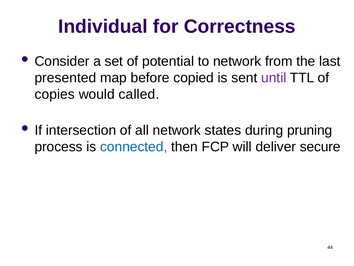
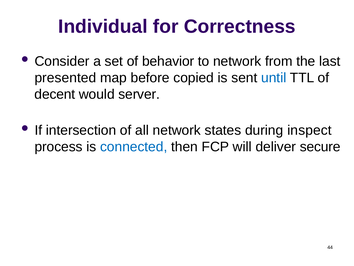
potential: potential -> behavior
until colour: purple -> blue
copies: copies -> decent
called: called -> server
pruning: pruning -> inspect
